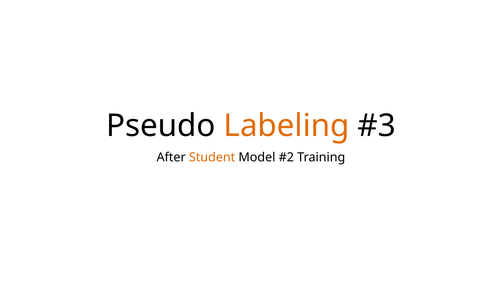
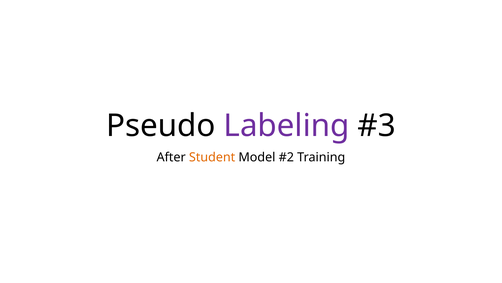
Labeling colour: orange -> purple
